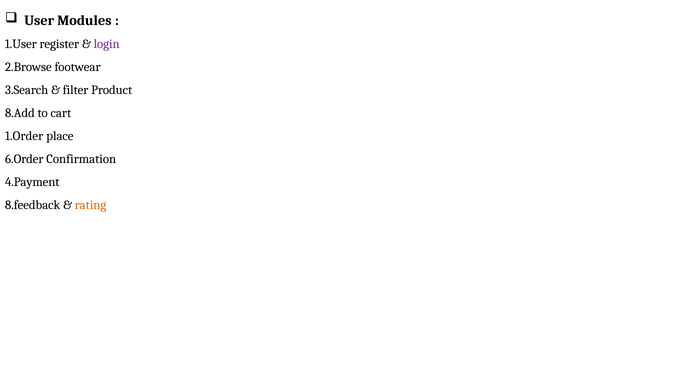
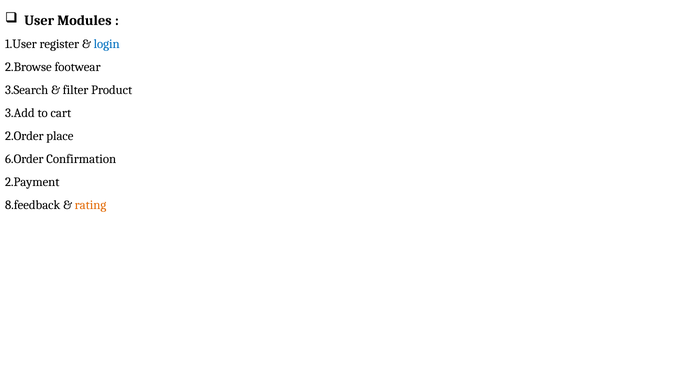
login colour: purple -> blue
8.Add: 8.Add -> 3.Add
1.Order: 1.Order -> 2.Order
4.Payment: 4.Payment -> 2.Payment
